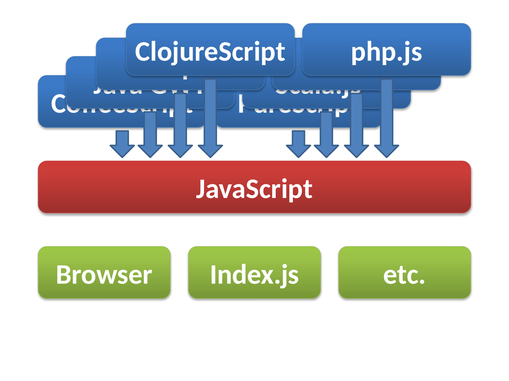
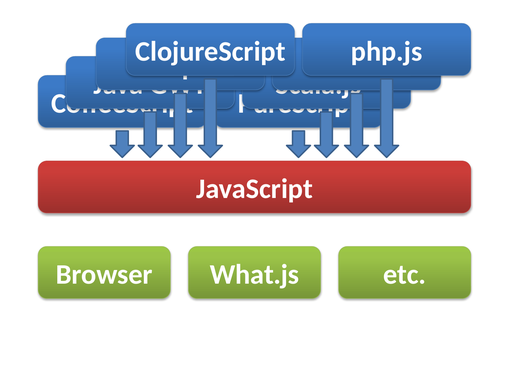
Index.js: Index.js -> What.js
